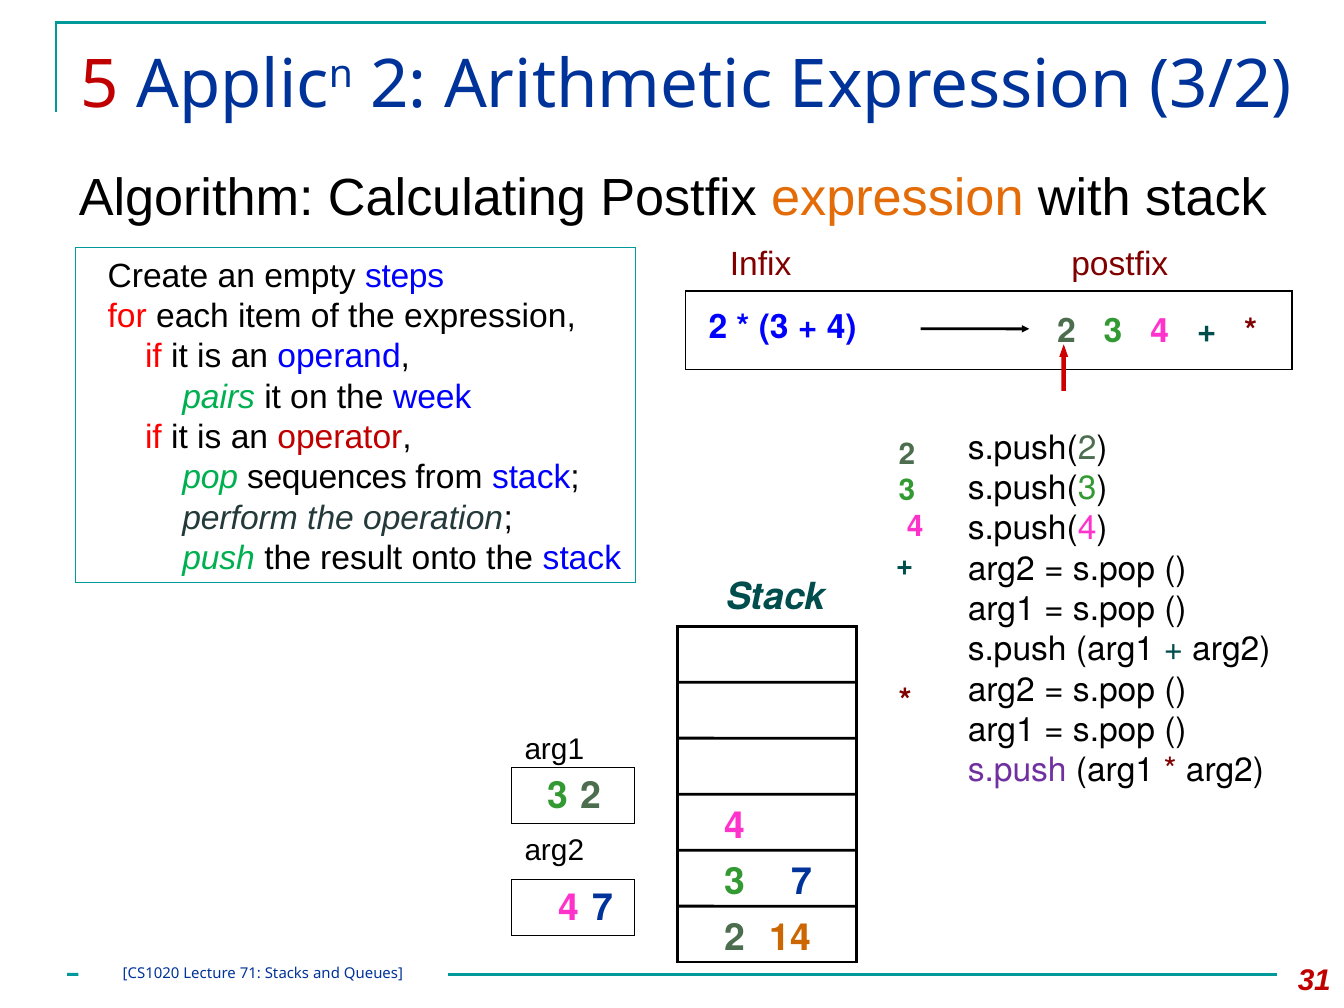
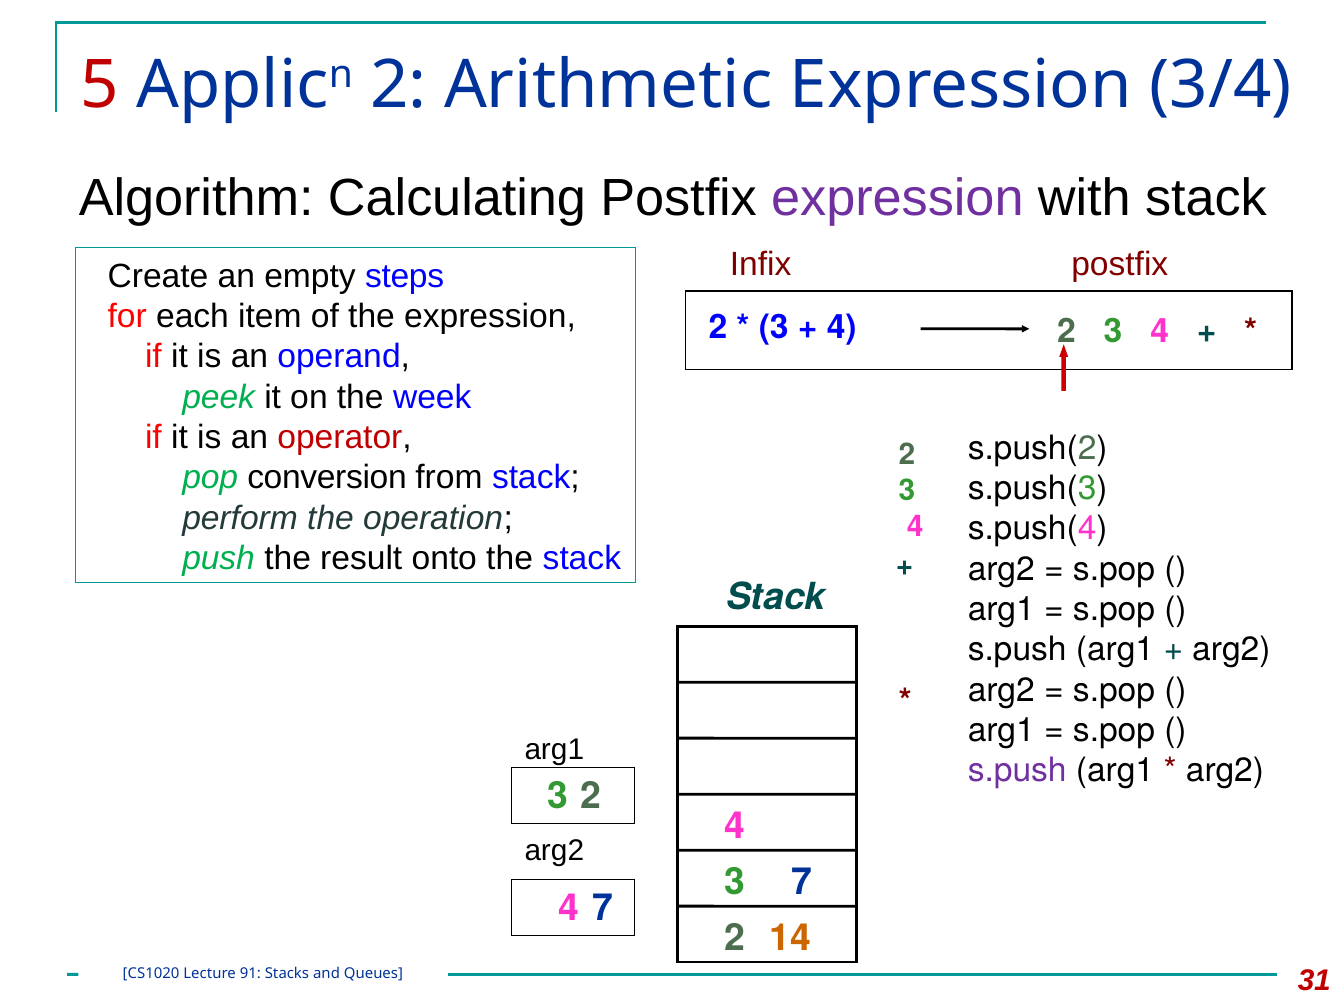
3/2: 3/2 -> 3/4
expression at (897, 199) colour: orange -> purple
pairs: pairs -> peek
sequences: sequences -> conversion
71: 71 -> 91
